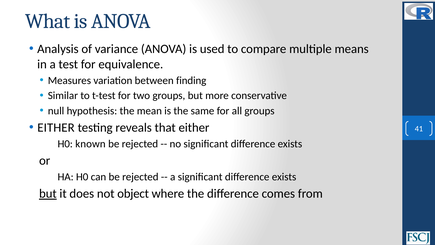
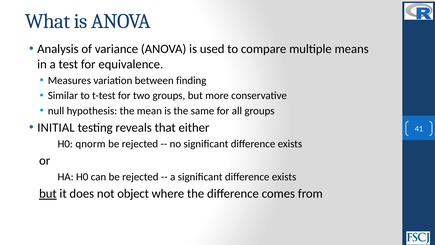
EITHER at (56, 128): EITHER -> INITIAL
known: known -> qnorm
